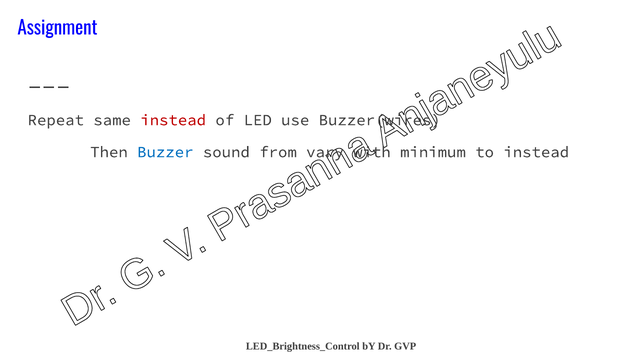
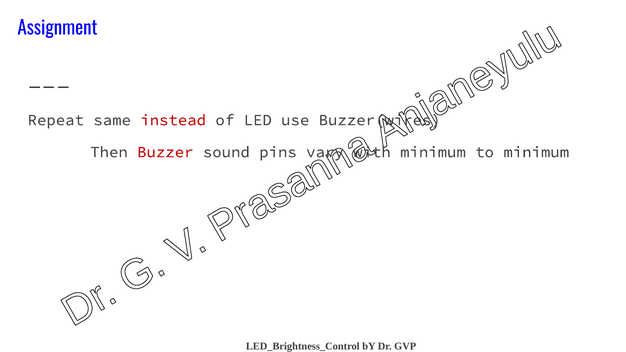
Buzzer colour: blue -> red
from: from -> pins
to instead: instead -> minimum
